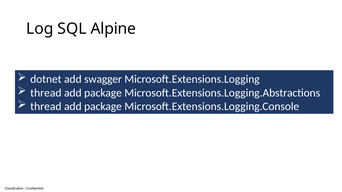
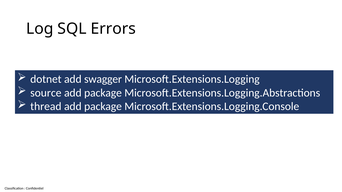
Alpine: Alpine -> Errors
thread at (46, 93): thread -> source
